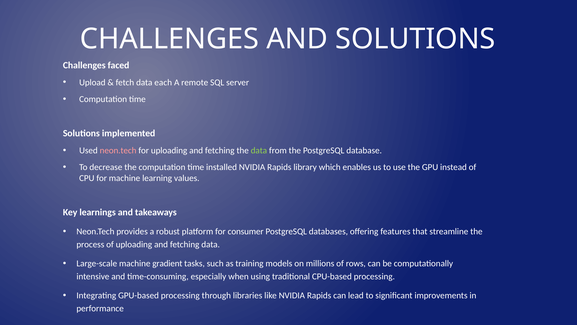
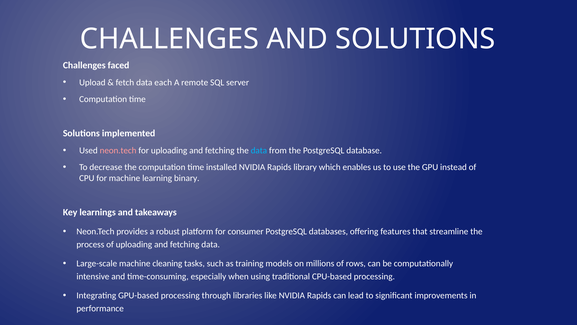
data at (259, 150) colour: light green -> light blue
values: values -> binary
gradient: gradient -> cleaning
